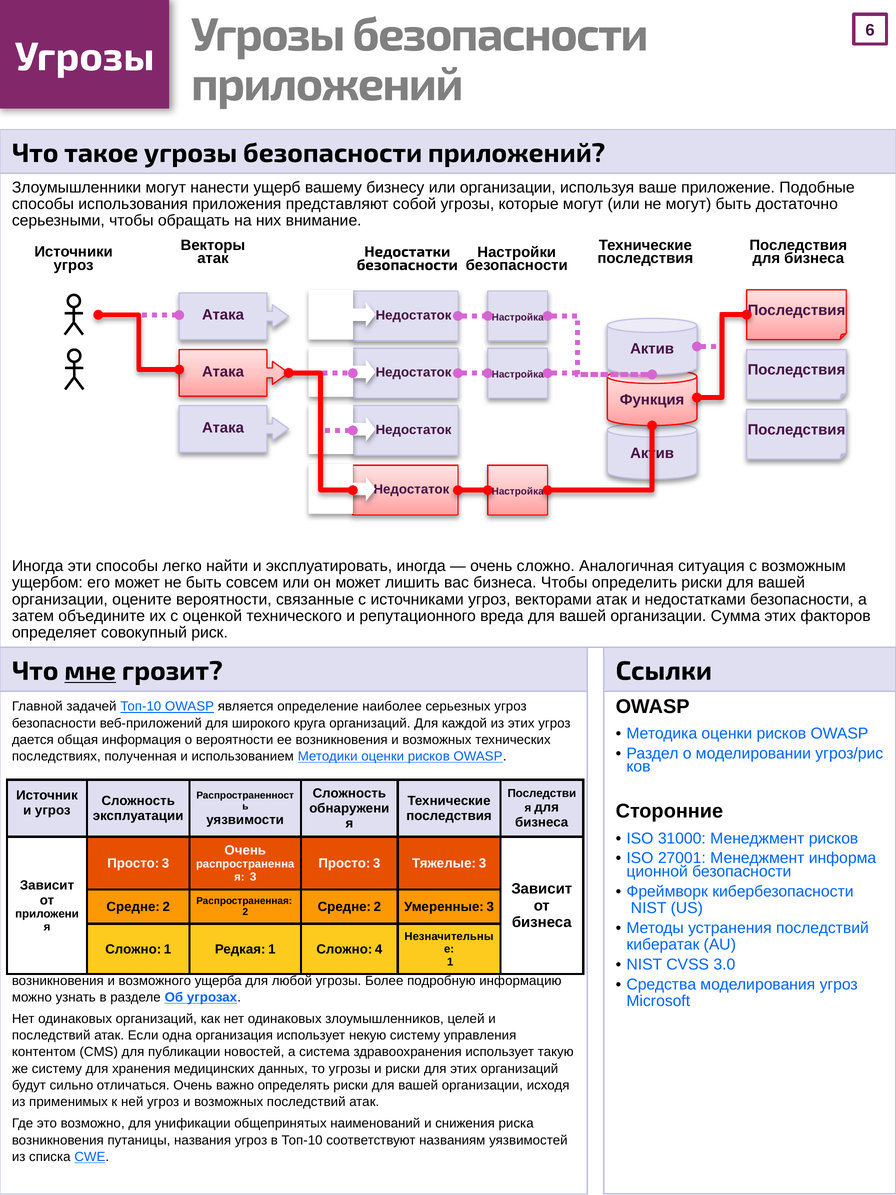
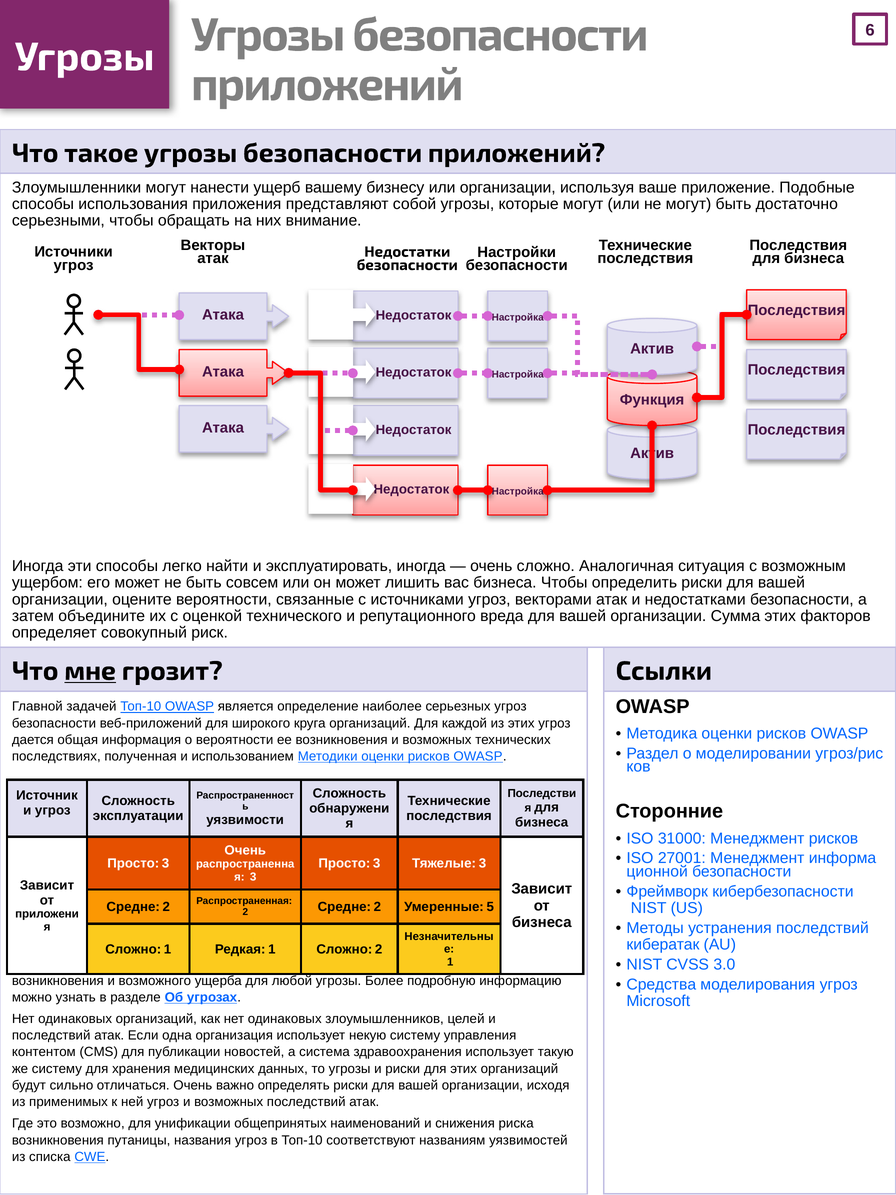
Умеренные 3: 3 -> 5
Сложно 4: 4 -> 2
